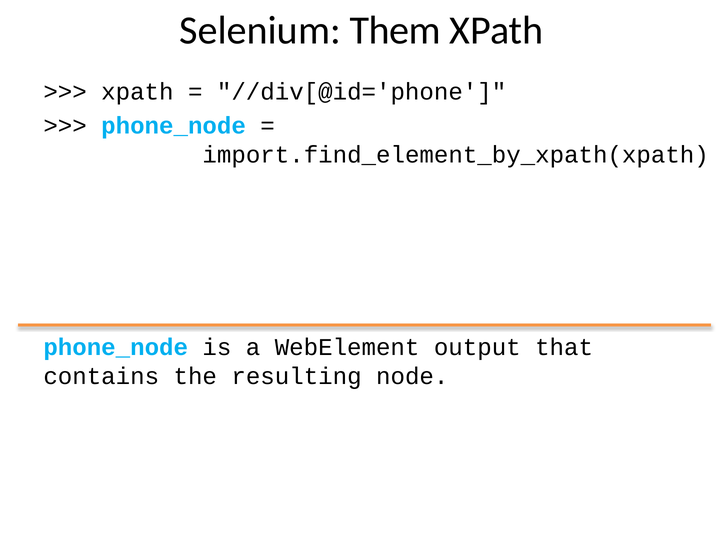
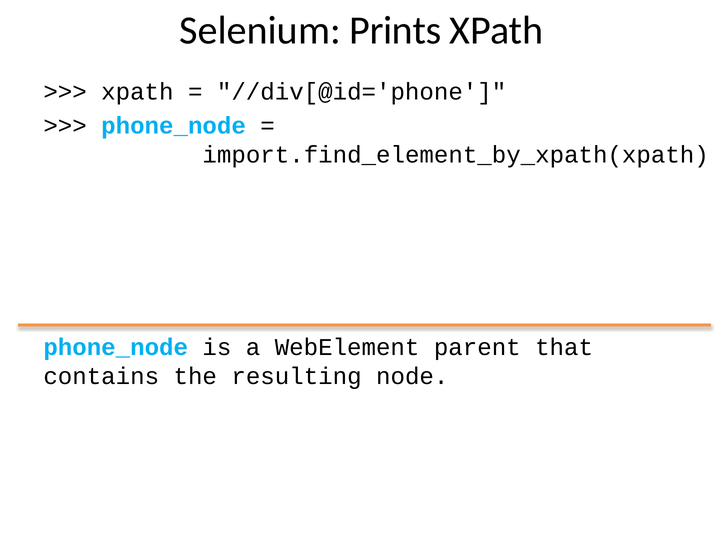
Them: Them -> Prints
output: output -> parent
